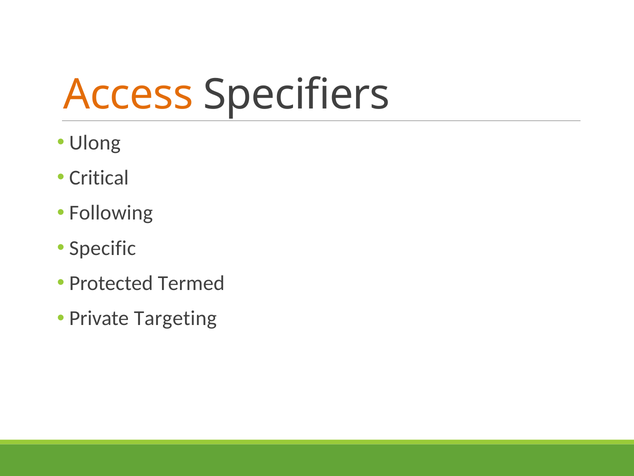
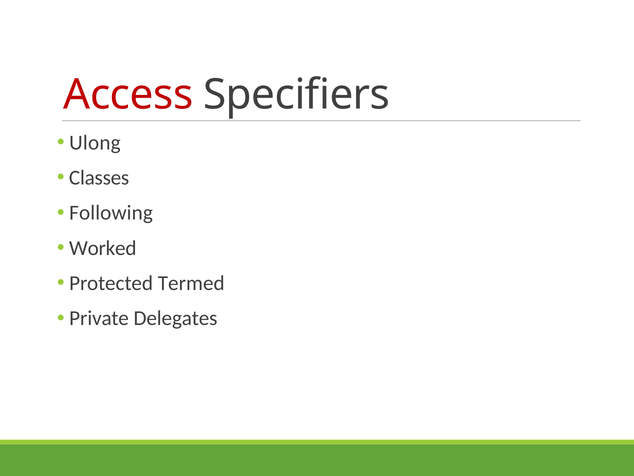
Access colour: orange -> red
Critical: Critical -> Classes
Specific: Specific -> Worked
Targeting: Targeting -> Delegates
